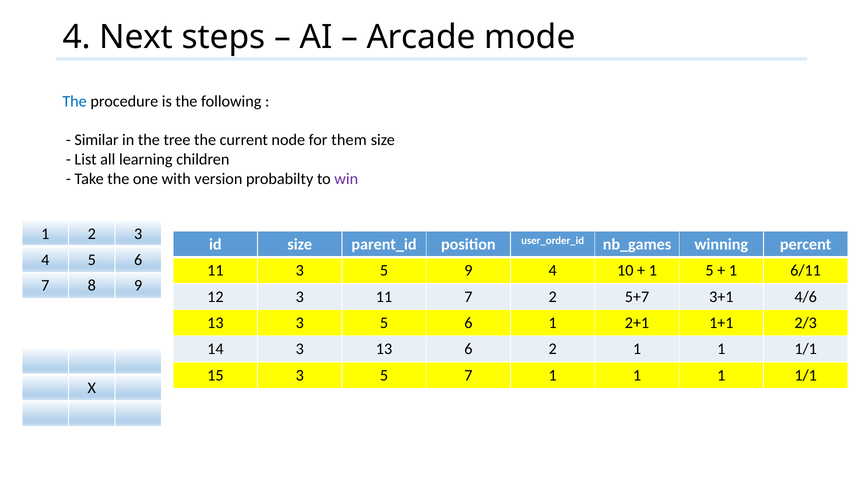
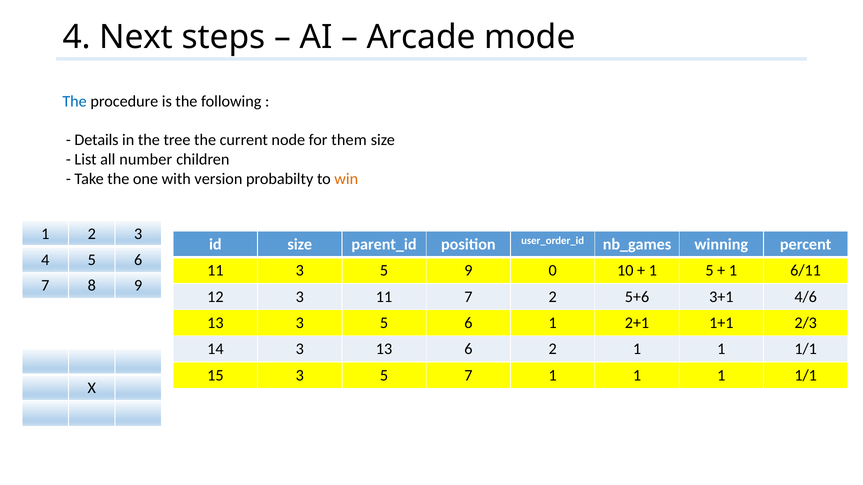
Similar: Similar -> Details
learning: learning -> number
win colour: purple -> orange
9 4: 4 -> 0
5+7: 5+7 -> 5+6
